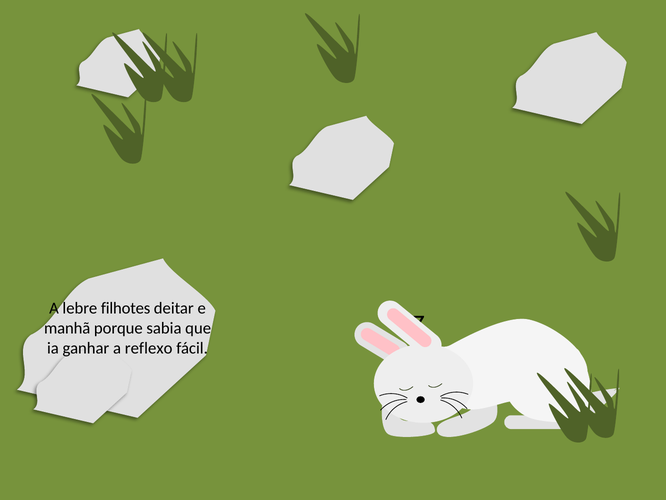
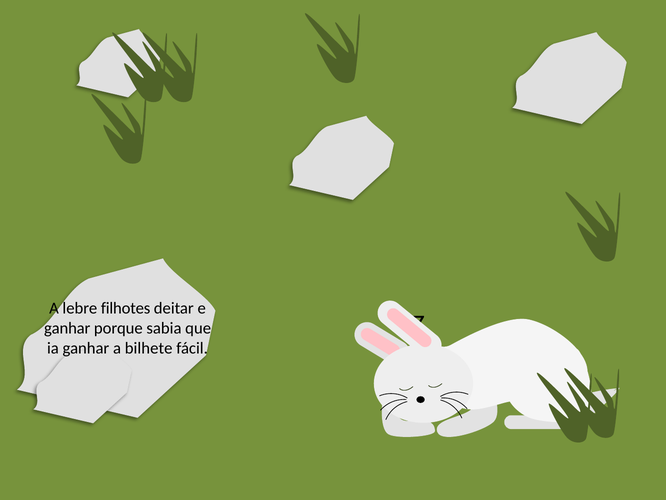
manhã at (67, 328): manhã -> ganhar
reflexo: reflexo -> bilhete
